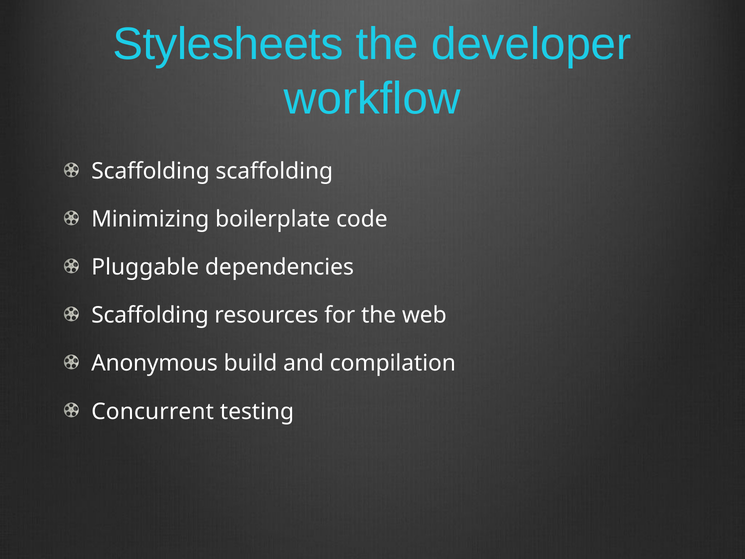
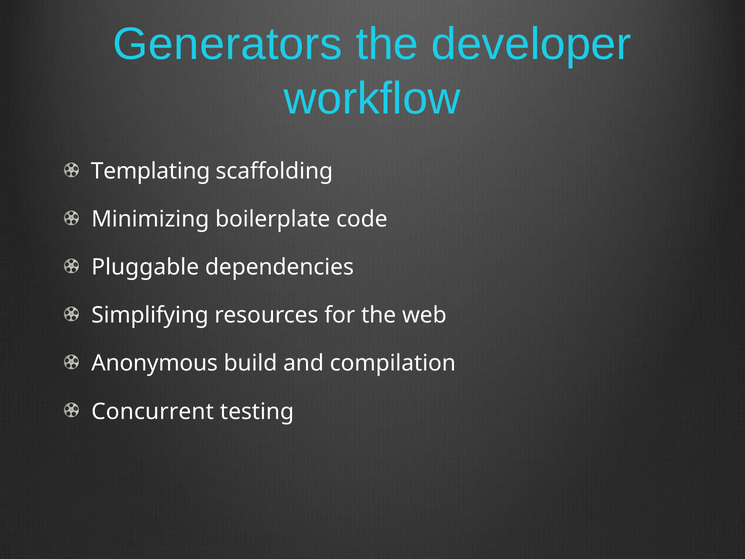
Stylesheets: Stylesheets -> Generators
Scaffolding at (151, 171): Scaffolding -> Templating
Scaffolding at (150, 315): Scaffolding -> Simplifying
